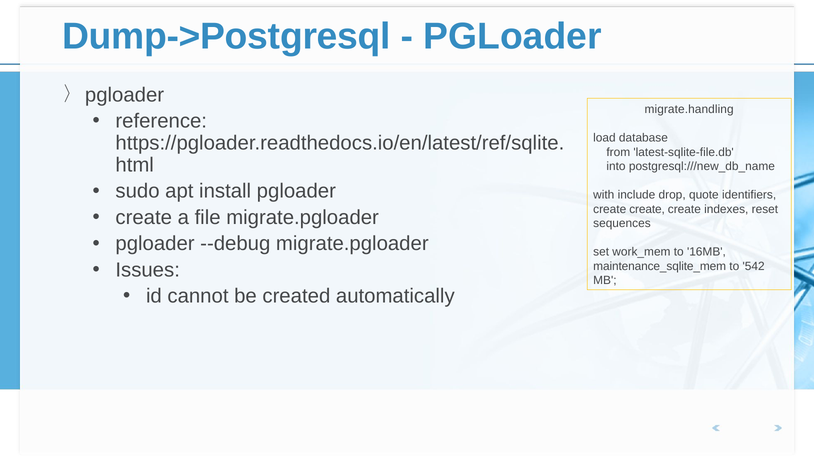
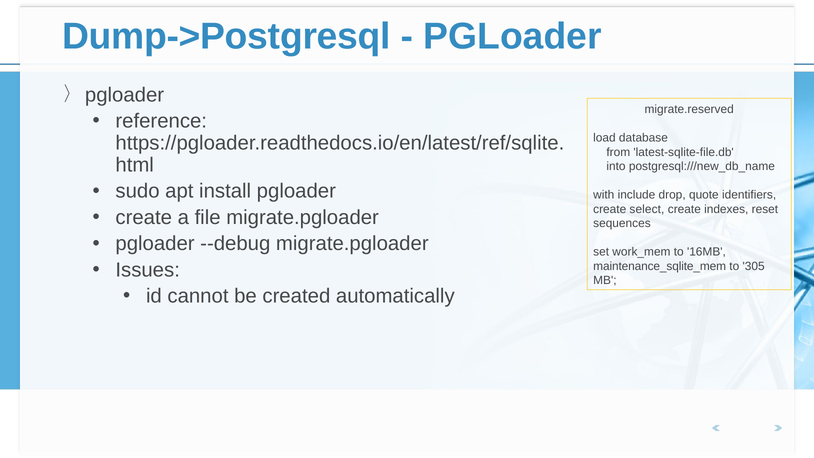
migrate.handling: migrate.handling -> migrate.reserved
create at (647, 209): create -> select
542: 542 -> 305
